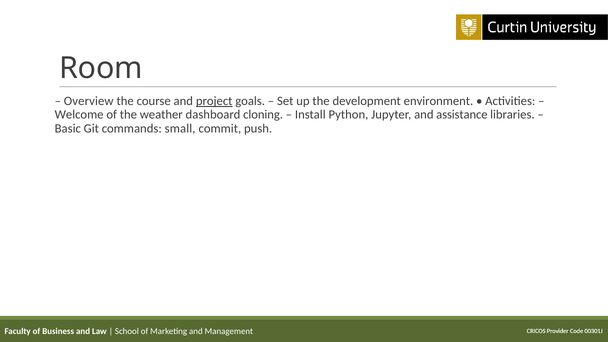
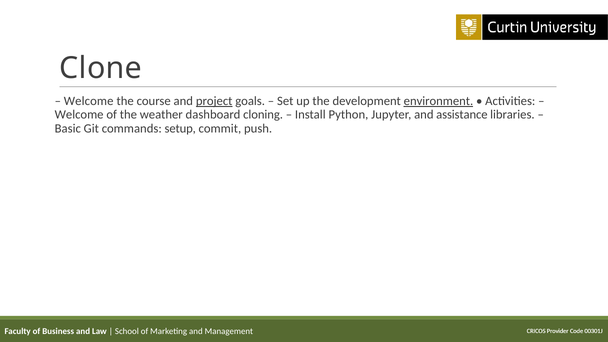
Room: Room -> Clone
Overview at (89, 101): Overview -> Welcome
environment underline: none -> present
small: small -> setup
